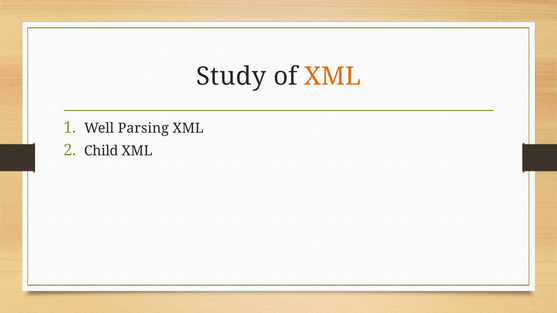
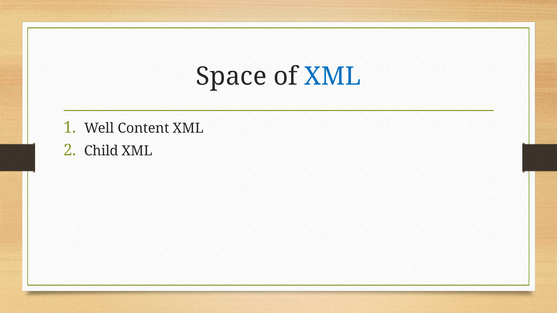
Study: Study -> Space
XML at (333, 76) colour: orange -> blue
Parsing: Parsing -> Content
